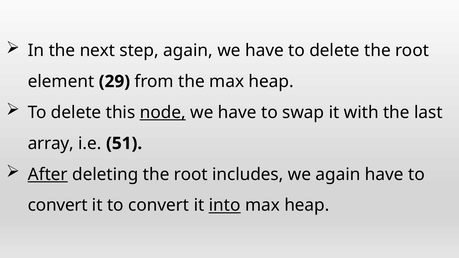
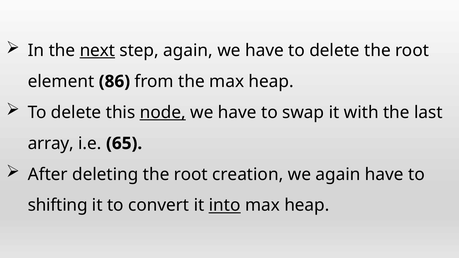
next underline: none -> present
29: 29 -> 86
51: 51 -> 65
After underline: present -> none
includes: includes -> creation
convert at (58, 206): convert -> shifting
